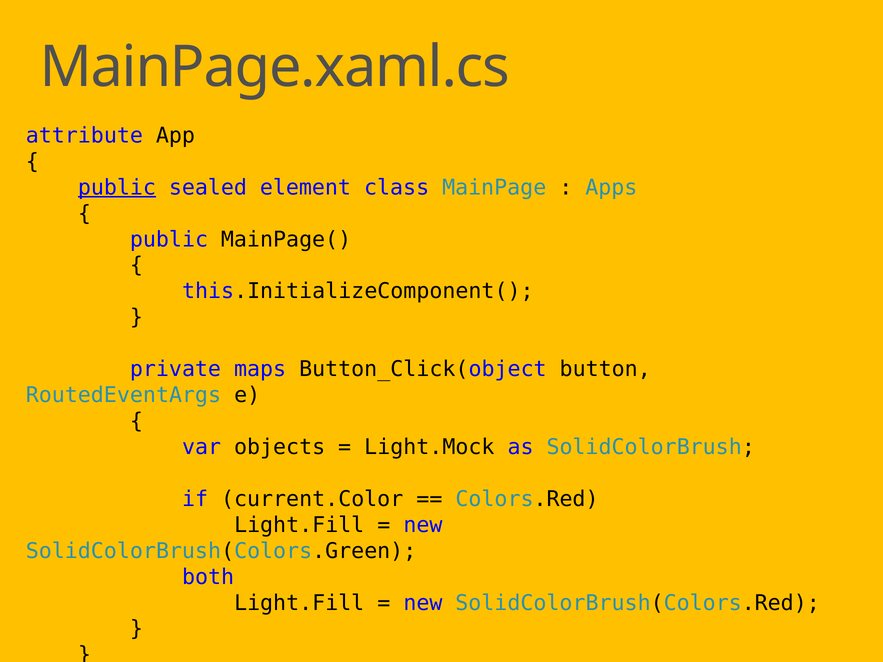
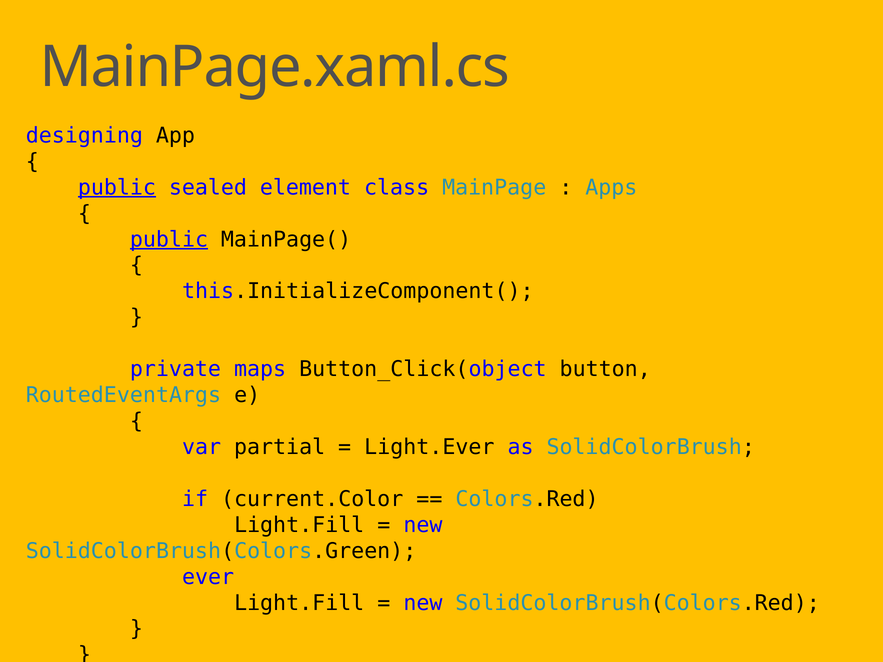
attribute: attribute -> designing
public at (169, 239) underline: none -> present
objects: objects -> partial
Light.Mock: Light.Mock -> Light.Ever
both: both -> ever
